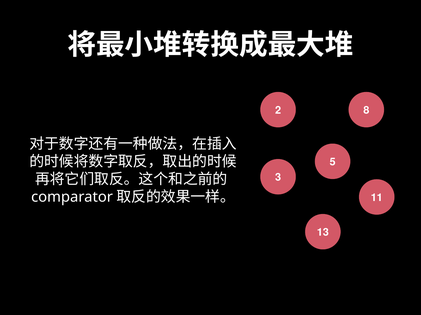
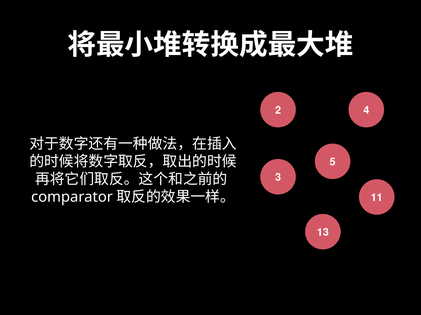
8: 8 -> 4
